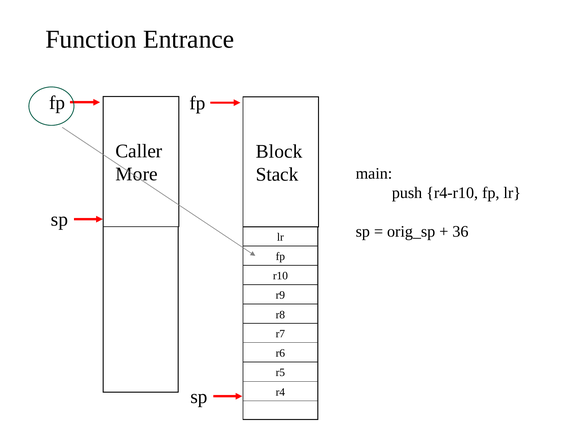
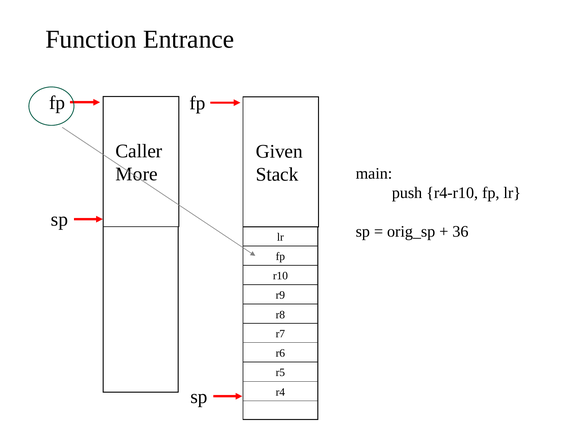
Block: Block -> Given
